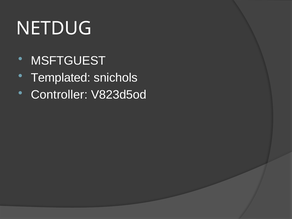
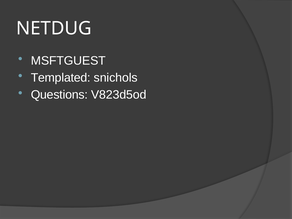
Controller: Controller -> Questions
